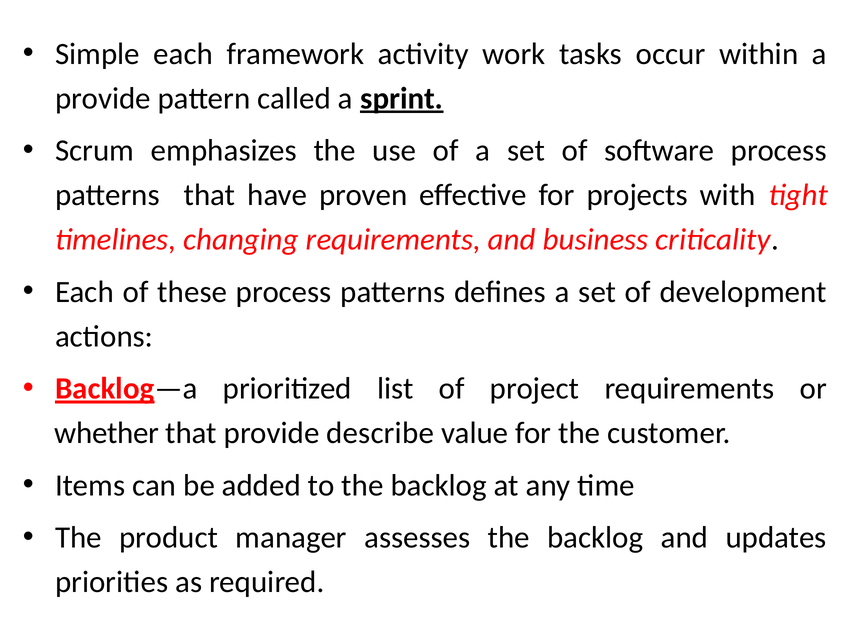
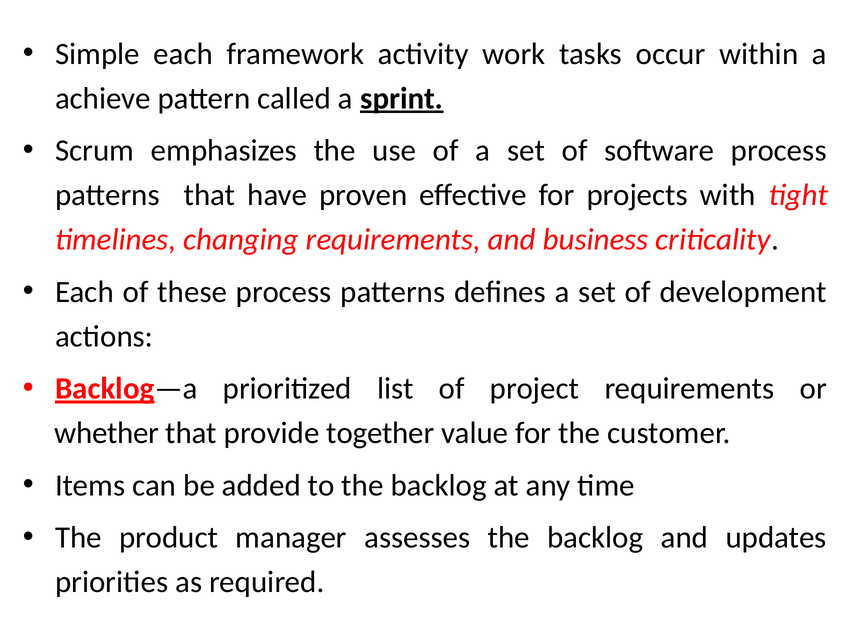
provide at (103, 99): provide -> achieve
describe: describe -> together
